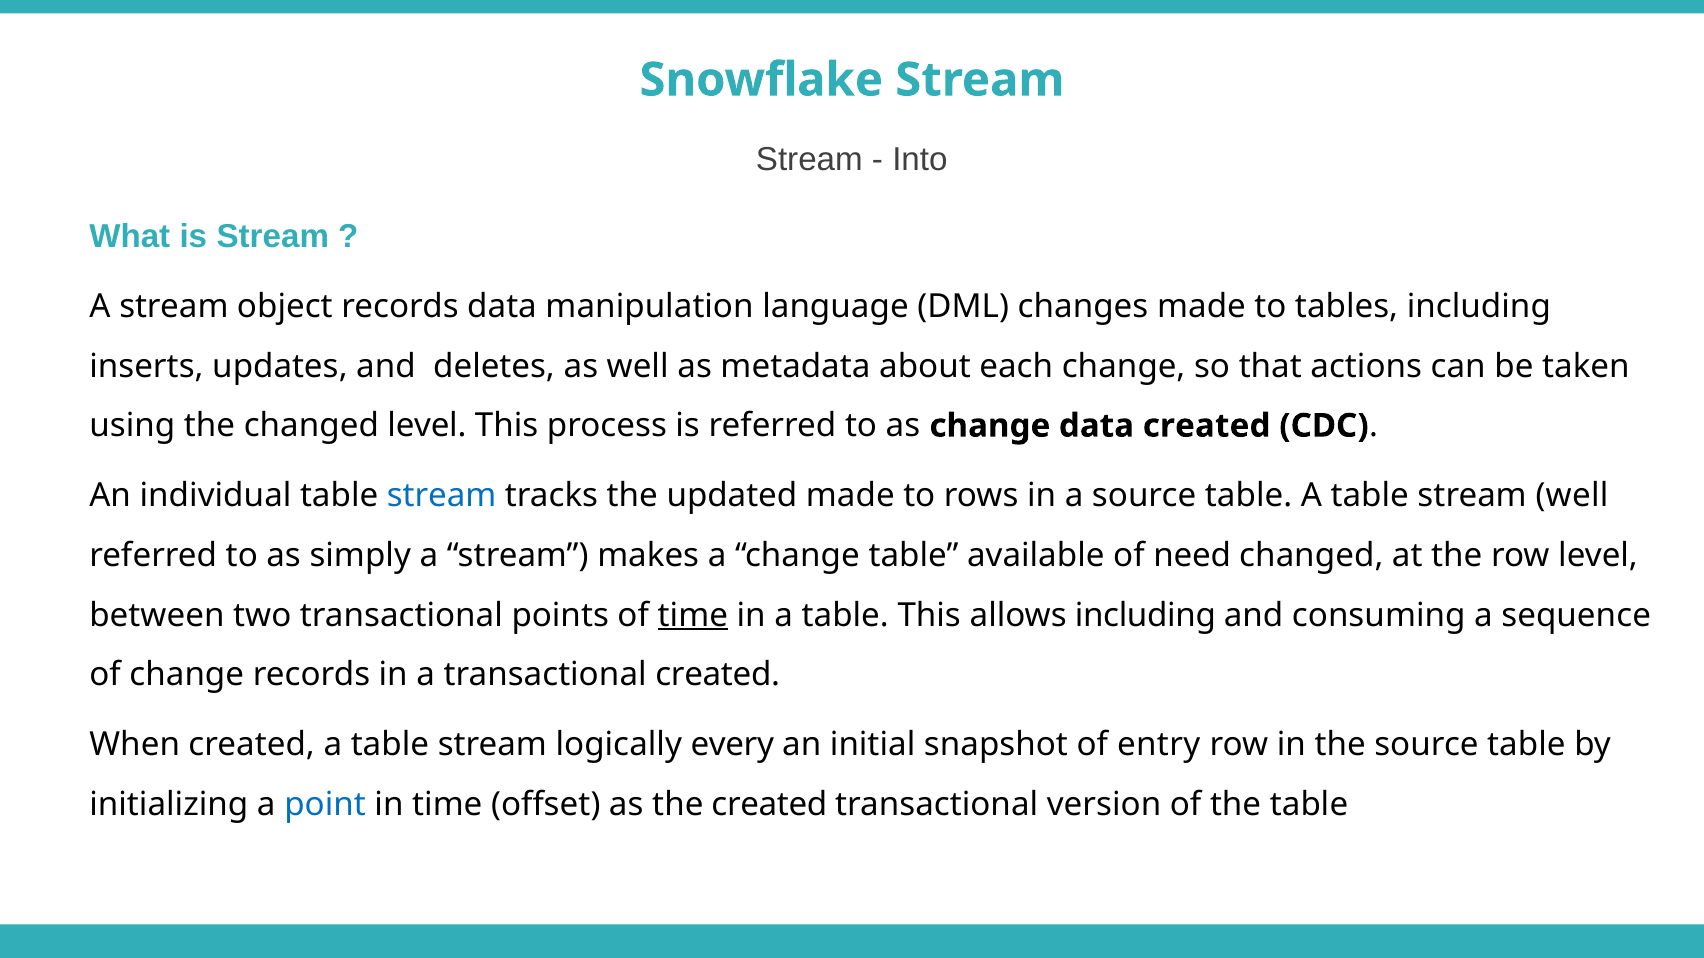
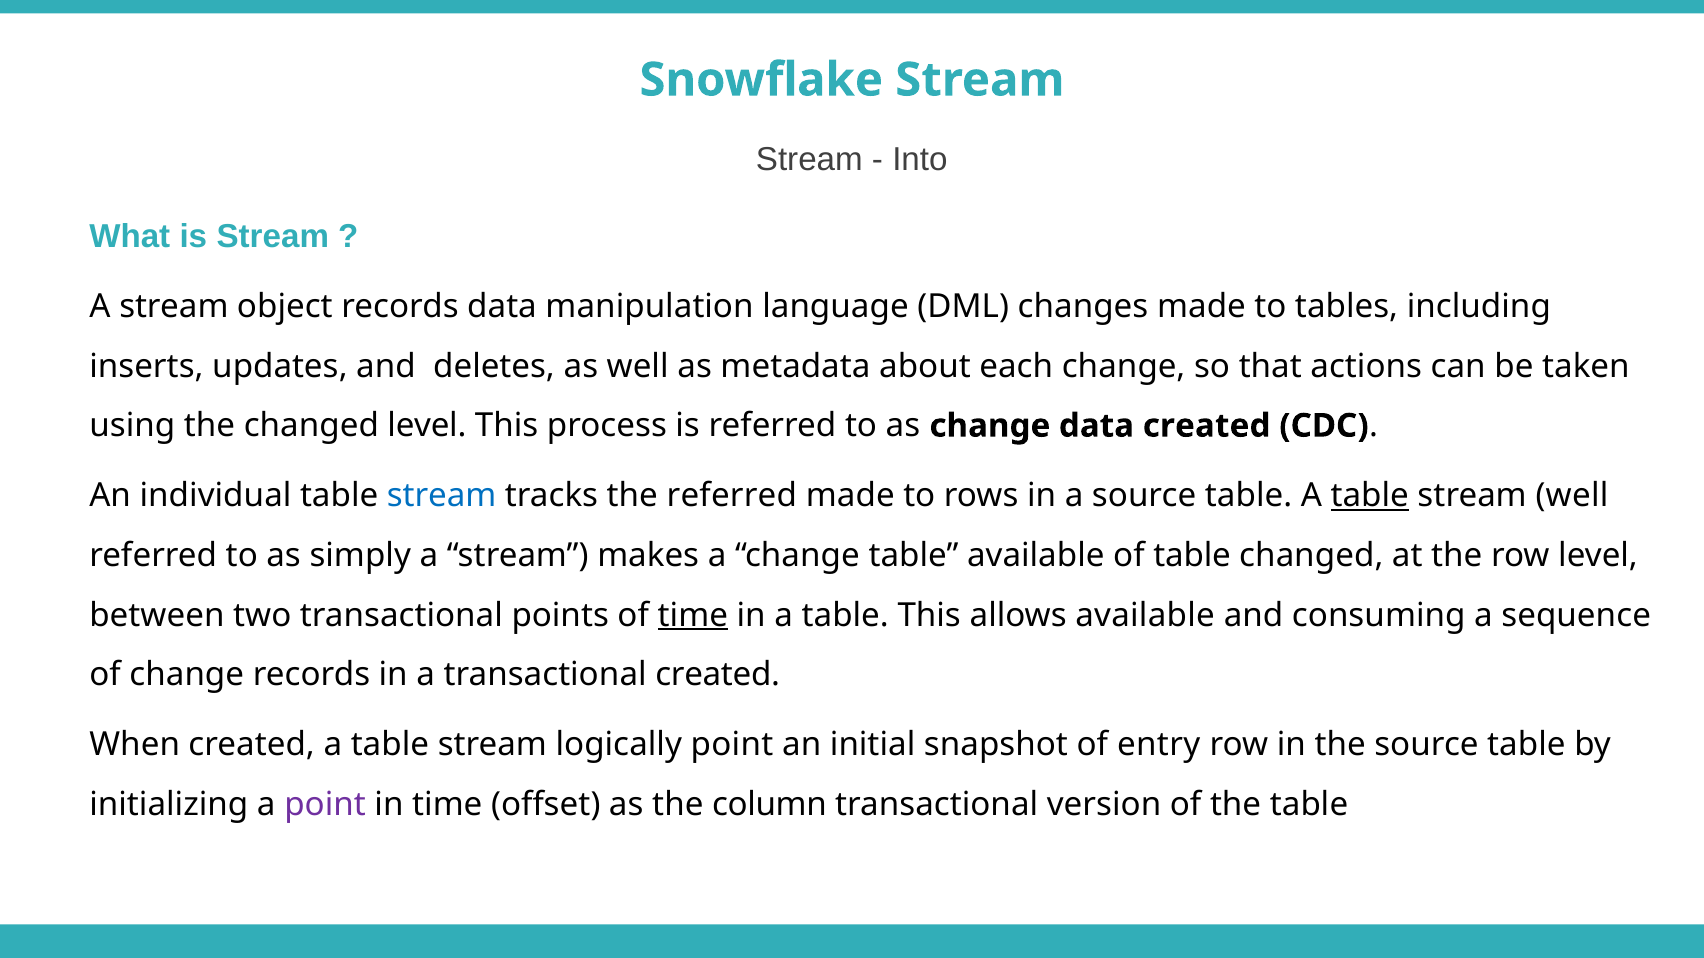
the updated: updated -> referred
table at (1370, 496) underline: none -> present
of need: need -> table
allows including: including -> available
logically every: every -> point
point at (325, 805) colour: blue -> purple
the created: created -> column
